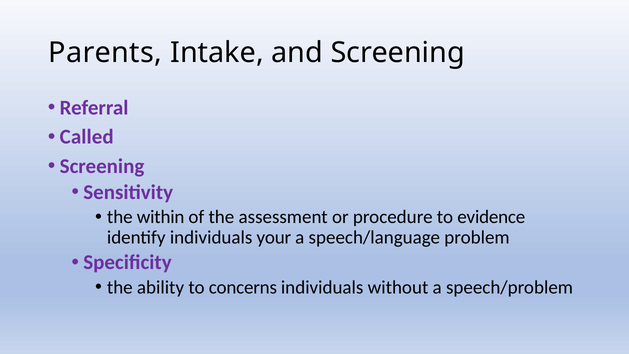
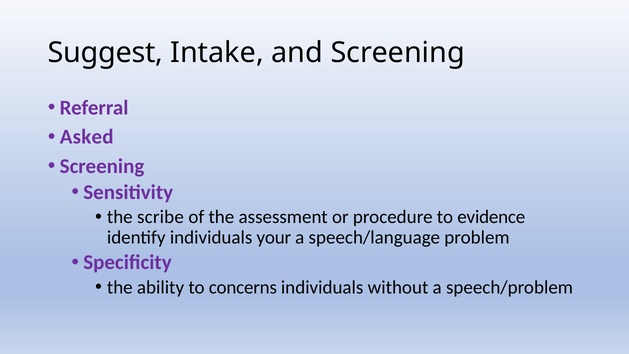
Parents: Parents -> Suggest
Called: Called -> Asked
within: within -> scribe
